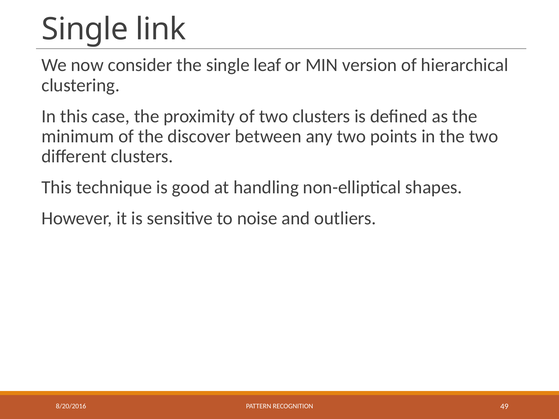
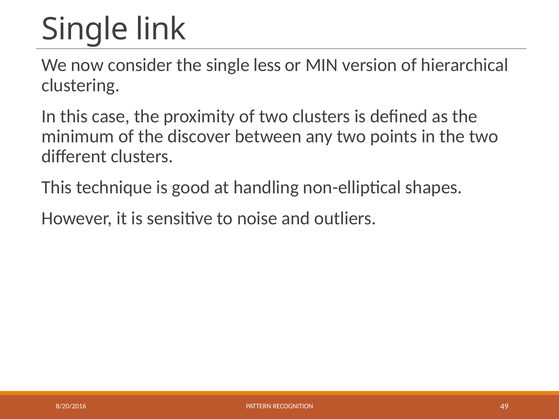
leaf: leaf -> less
